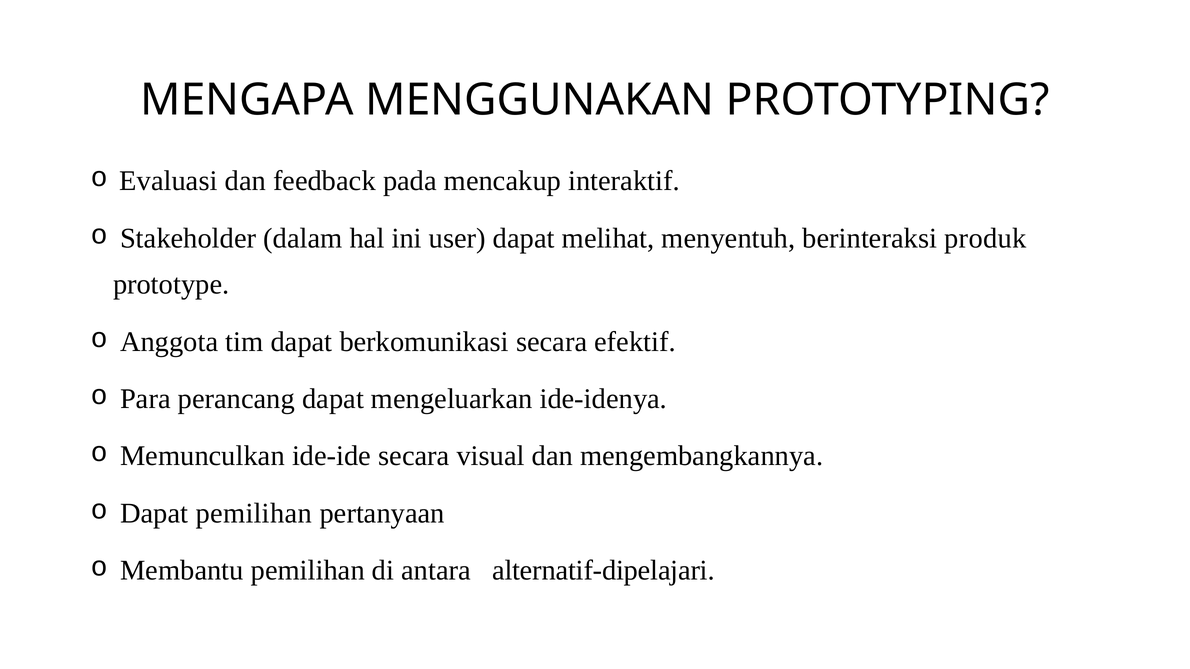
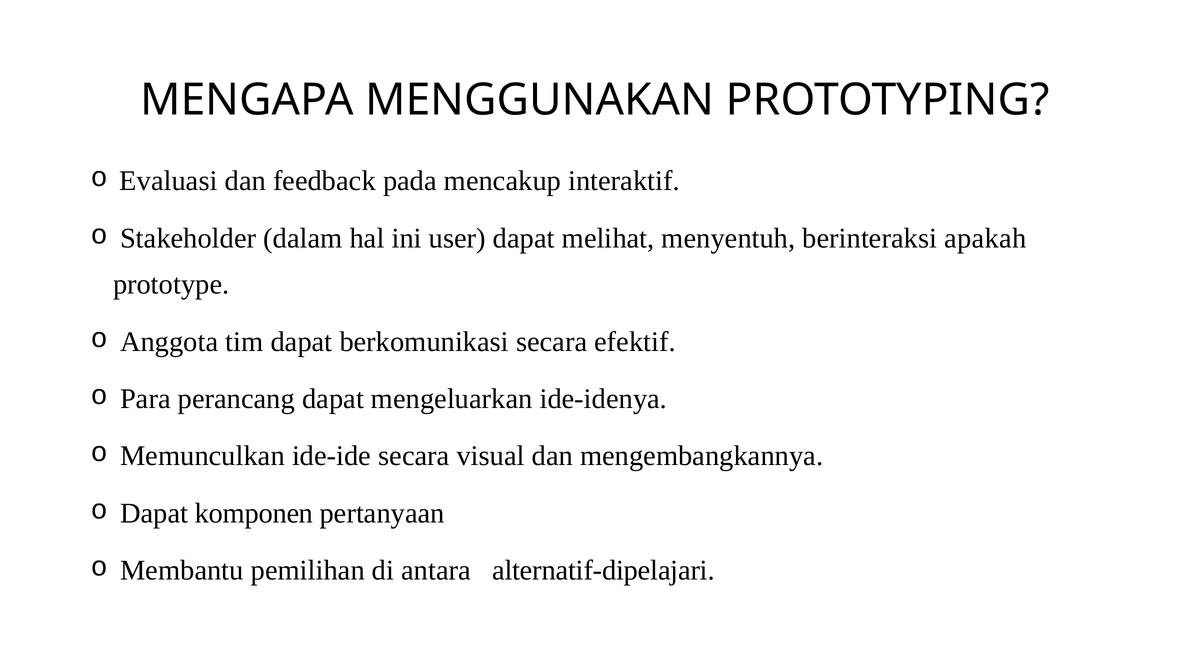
produk: produk -> apakah
Dapat pemilihan: pemilihan -> komponen
